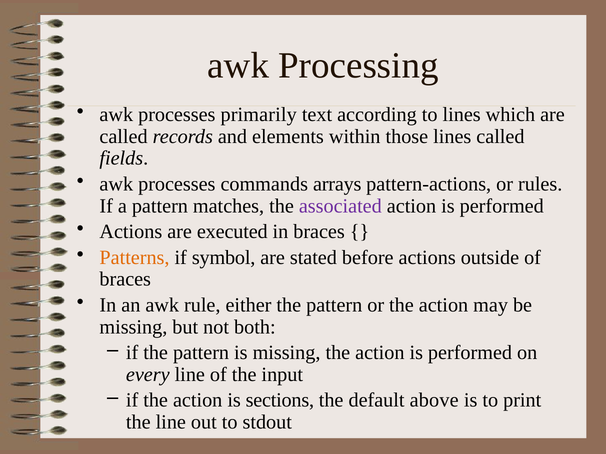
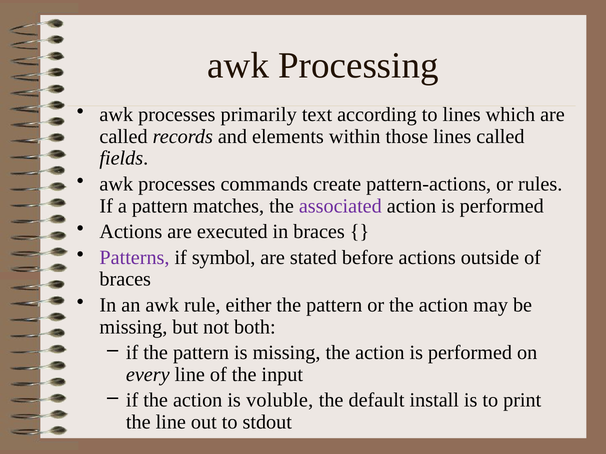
arrays: arrays -> create
Patterns colour: orange -> purple
sections: sections -> voluble
above: above -> install
